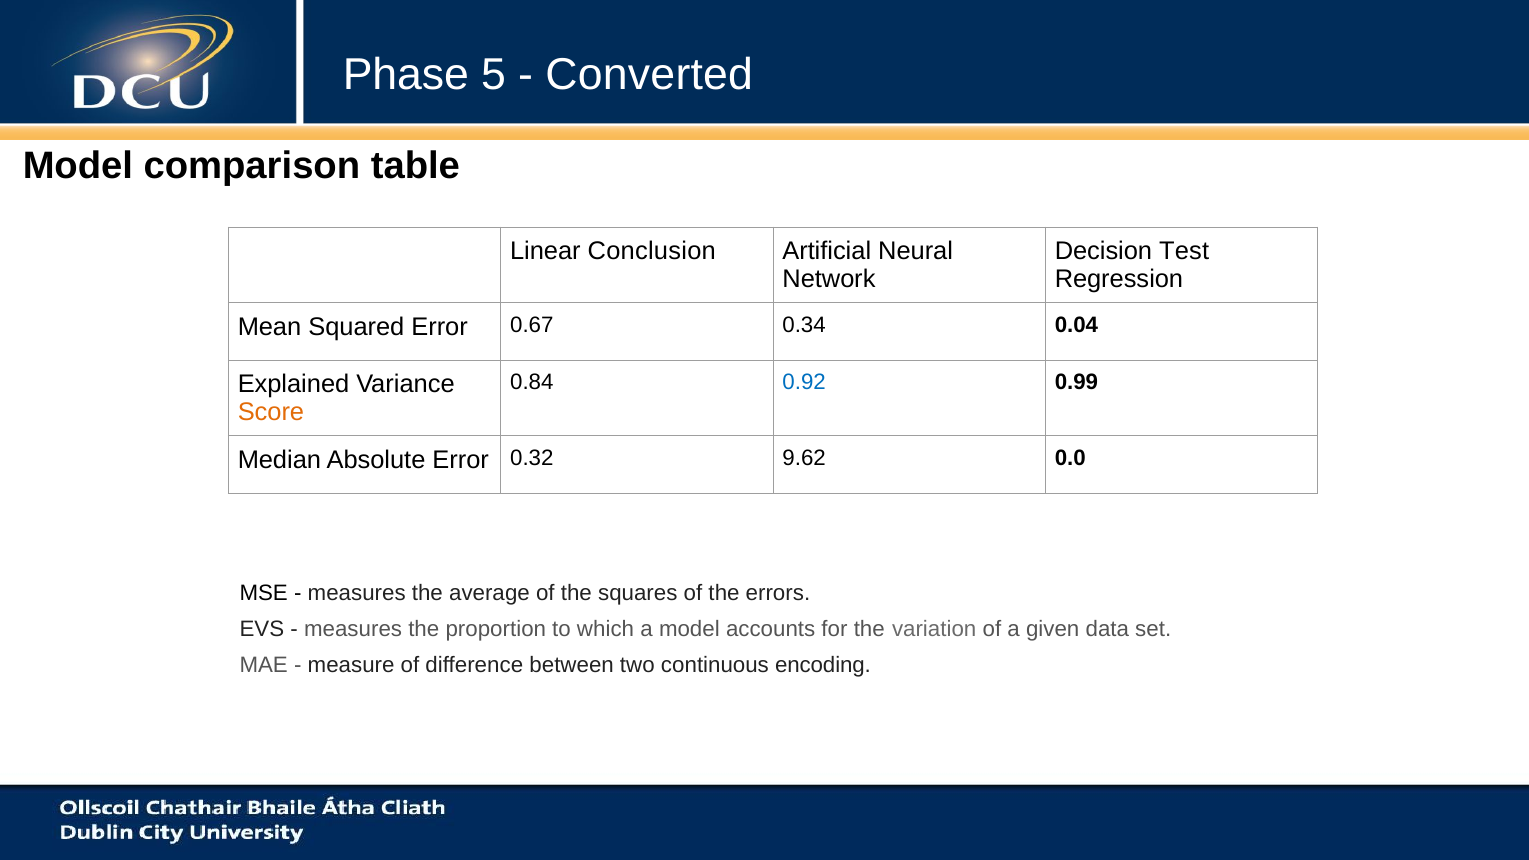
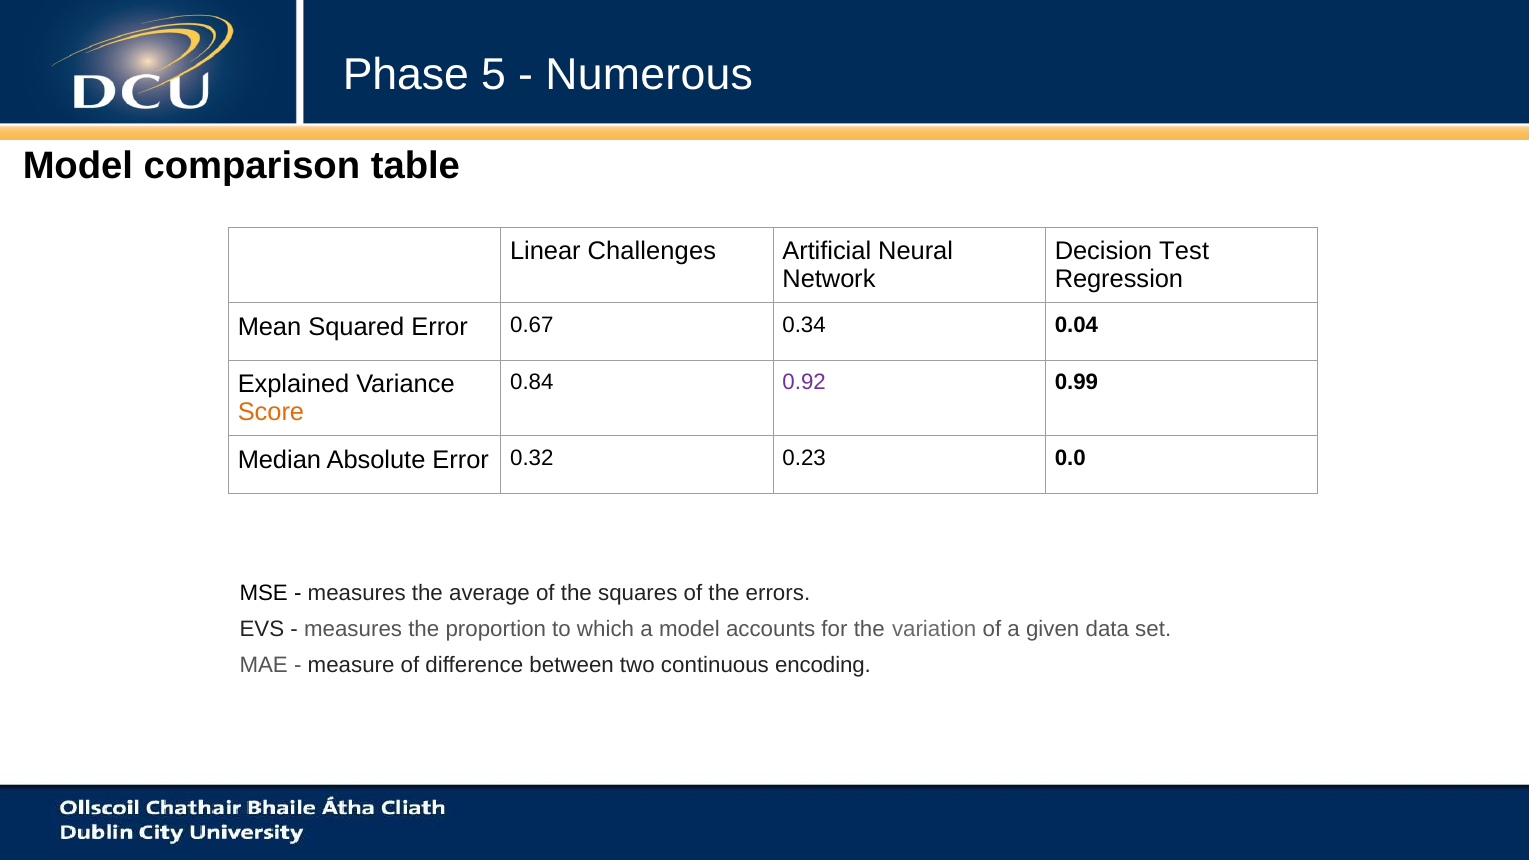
Converted: Converted -> Numerous
Conclusion: Conclusion -> Challenges
0.92 colour: blue -> purple
9.62: 9.62 -> 0.23
